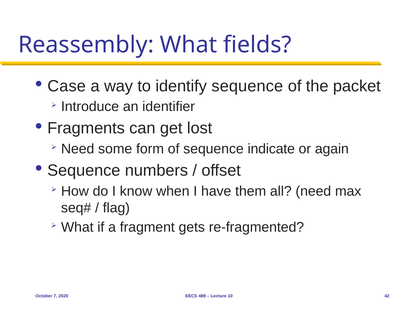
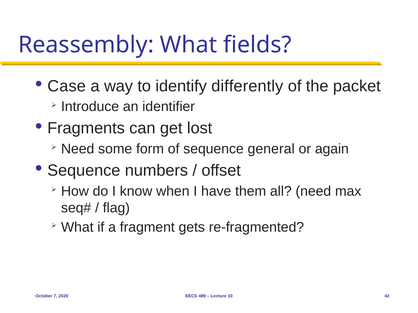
identify sequence: sequence -> differently
indicate: indicate -> general
